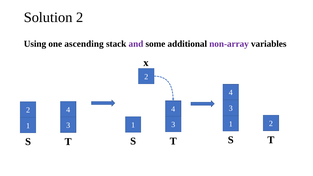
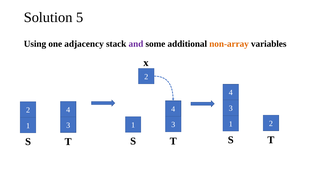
Solution 2: 2 -> 5
ascending: ascending -> adjacency
non-array colour: purple -> orange
